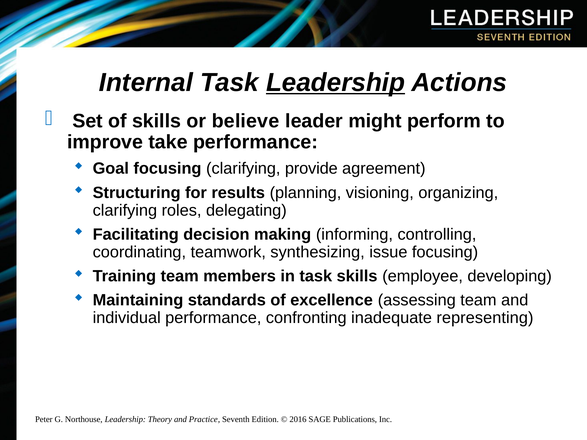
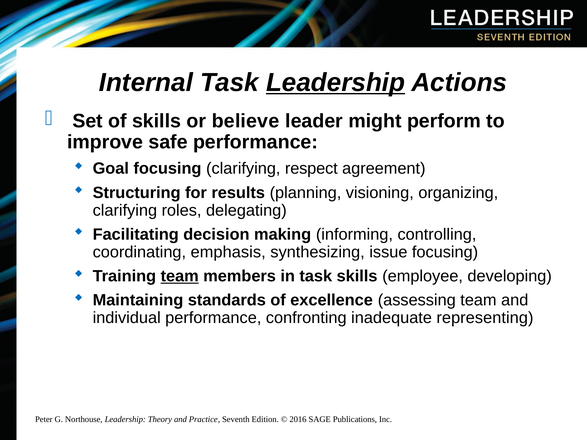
take: take -> safe
provide: provide -> respect
teamwork: teamwork -> emphasis
team at (180, 276) underline: none -> present
